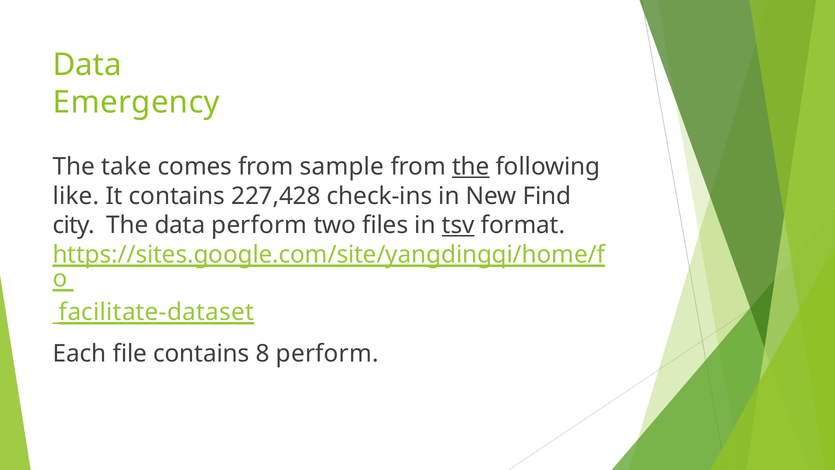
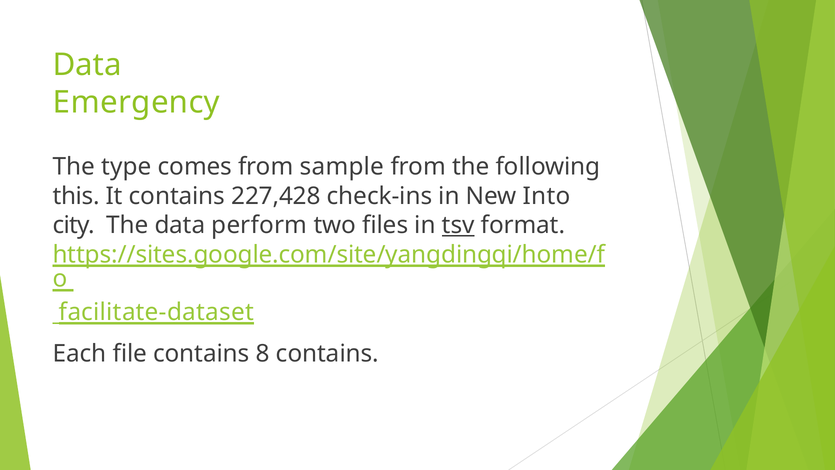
take: take -> type
the at (471, 167) underline: present -> none
like: like -> this
Find: Find -> Into
8 perform: perform -> contains
